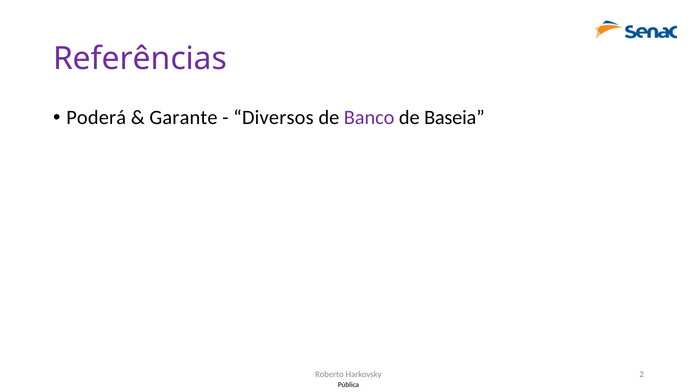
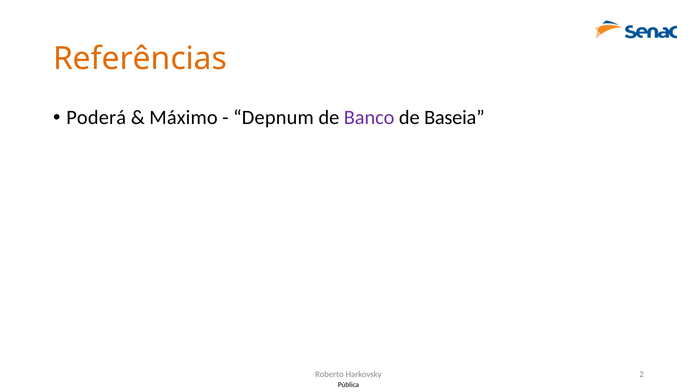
Referências colour: purple -> orange
Garante: Garante -> Máximo
Diversos: Diversos -> Depnum
